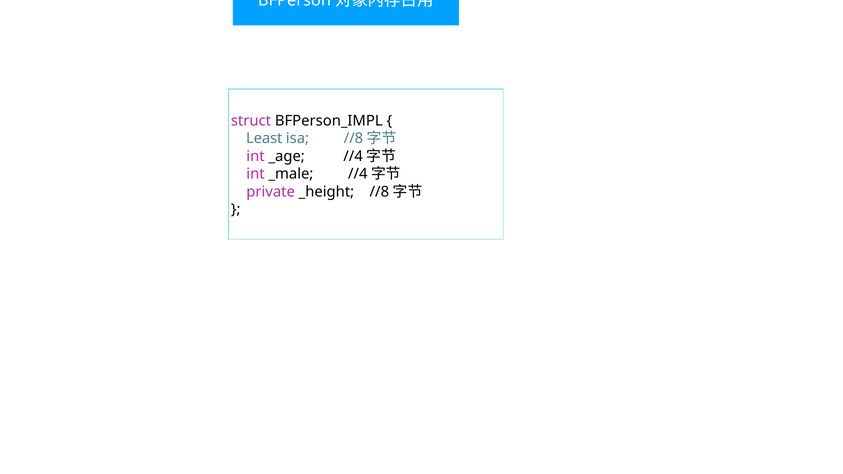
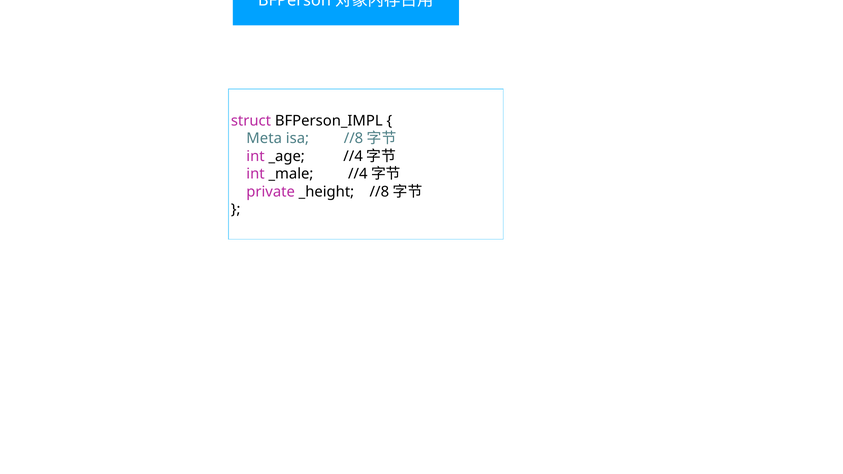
Least: Least -> Meta
